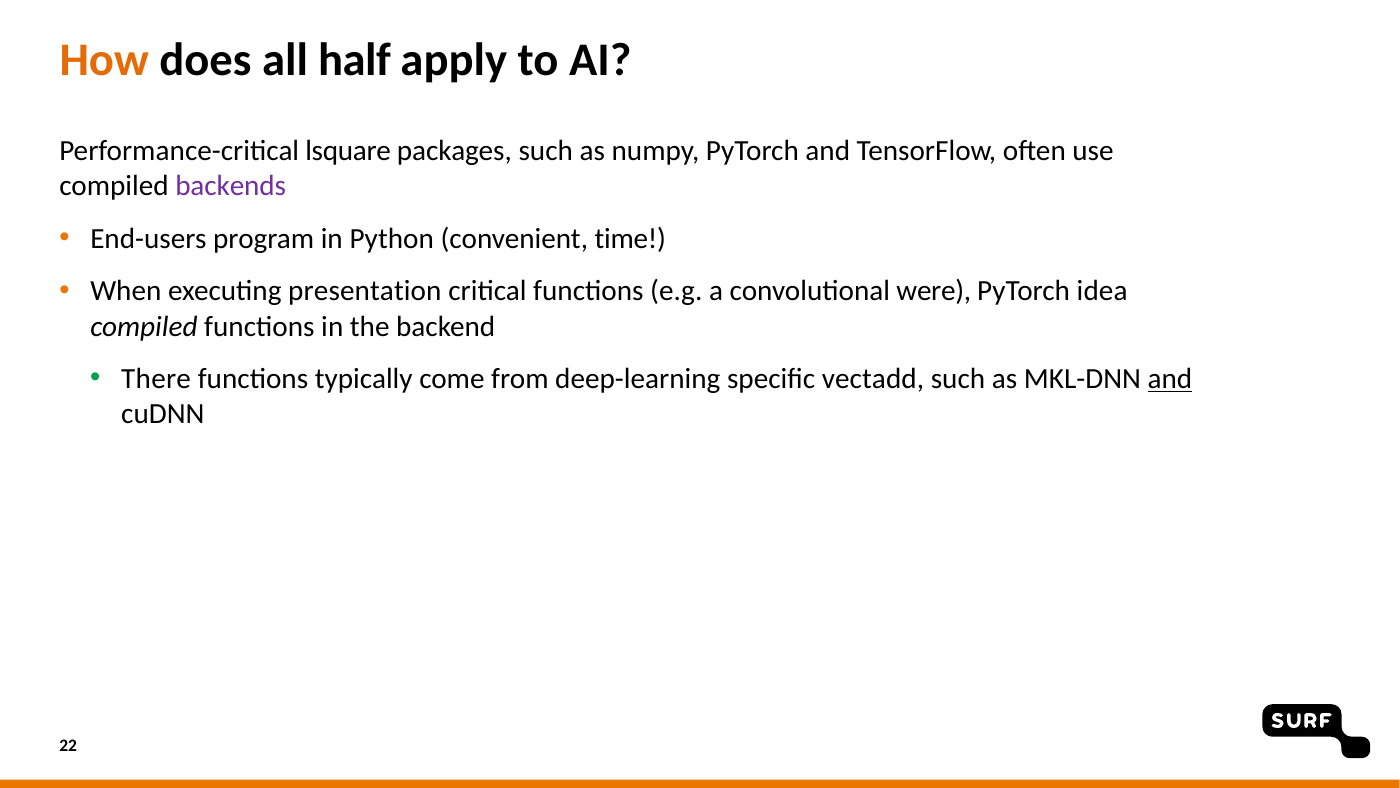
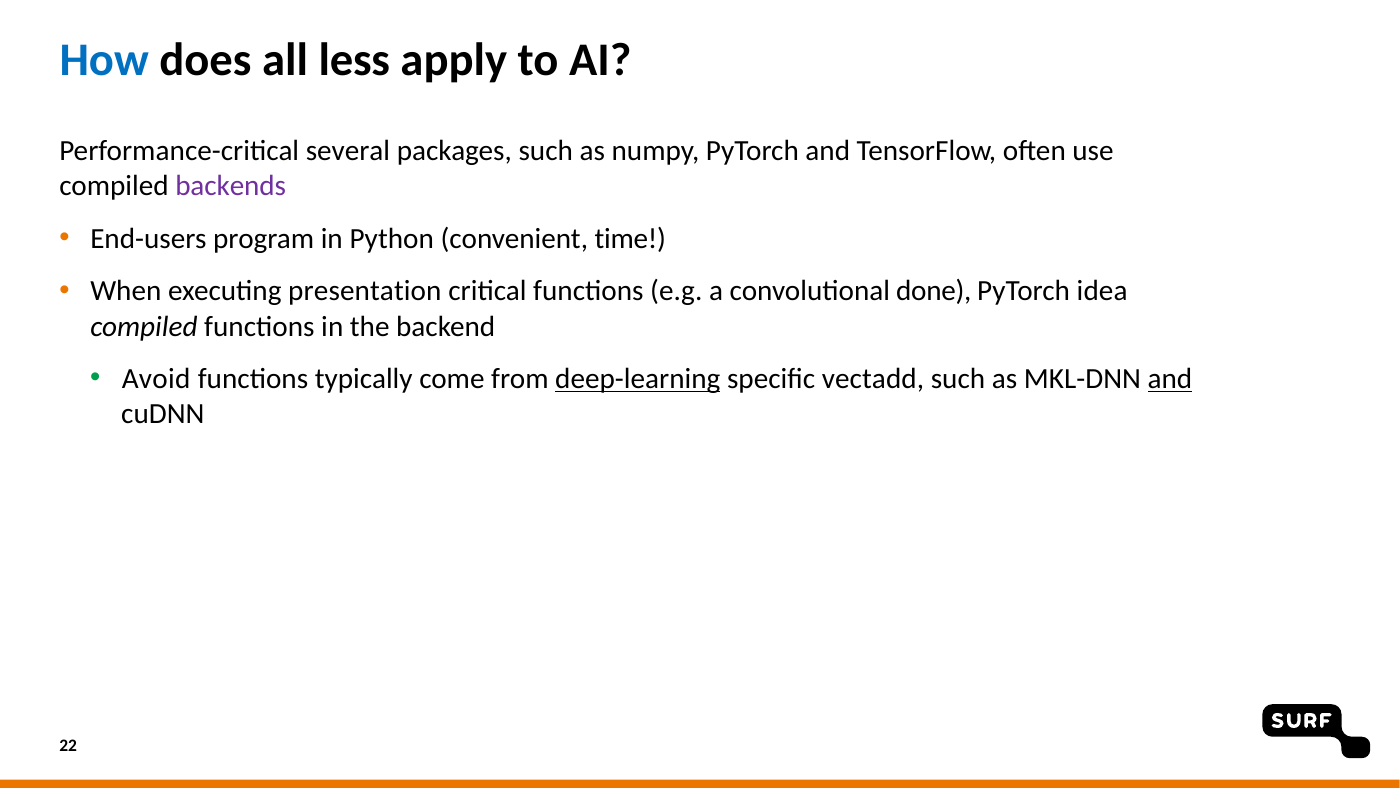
How colour: orange -> blue
half: half -> less
lsquare: lsquare -> several
were: were -> done
There: There -> Avoid
deep-learning underline: none -> present
